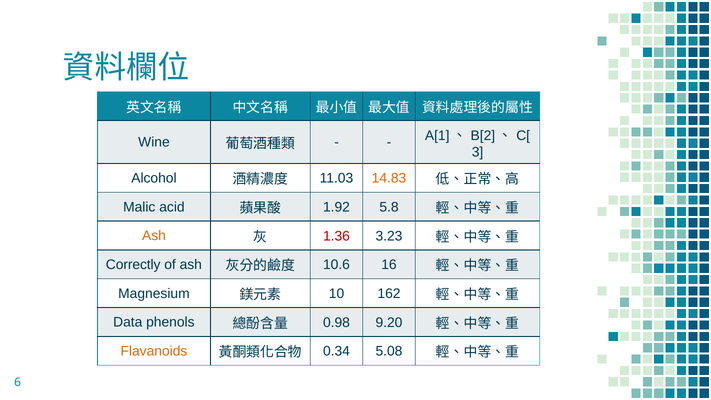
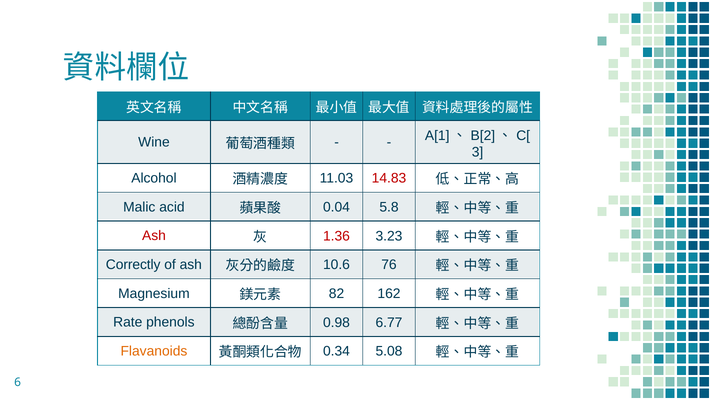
14.83 colour: orange -> red
1.92: 1.92 -> 0.04
Ash at (154, 236) colour: orange -> red
16: 16 -> 76
10: 10 -> 82
Data: Data -> Rate
9.20: 9.20 -> 6.77
